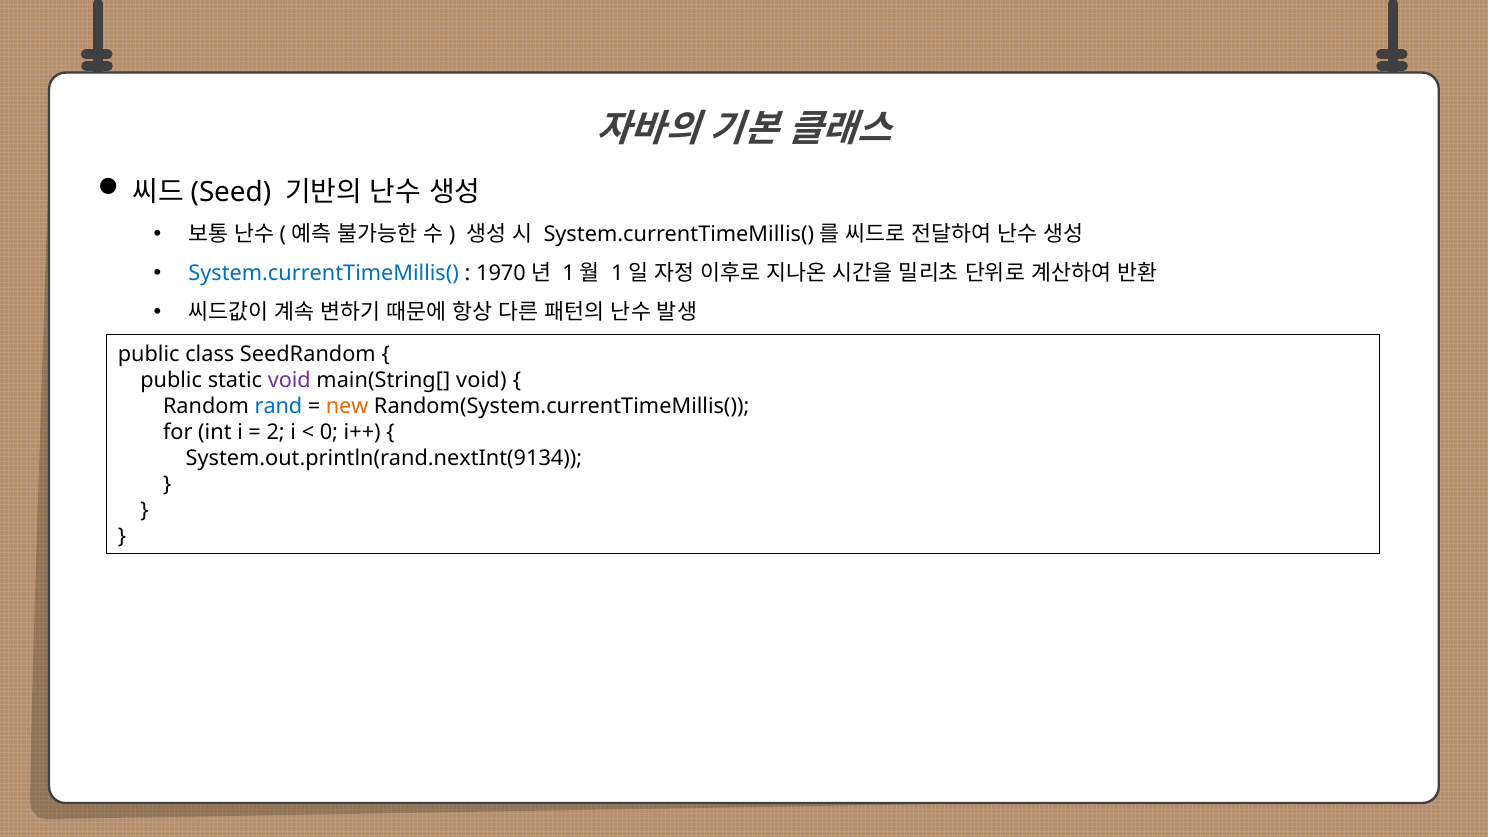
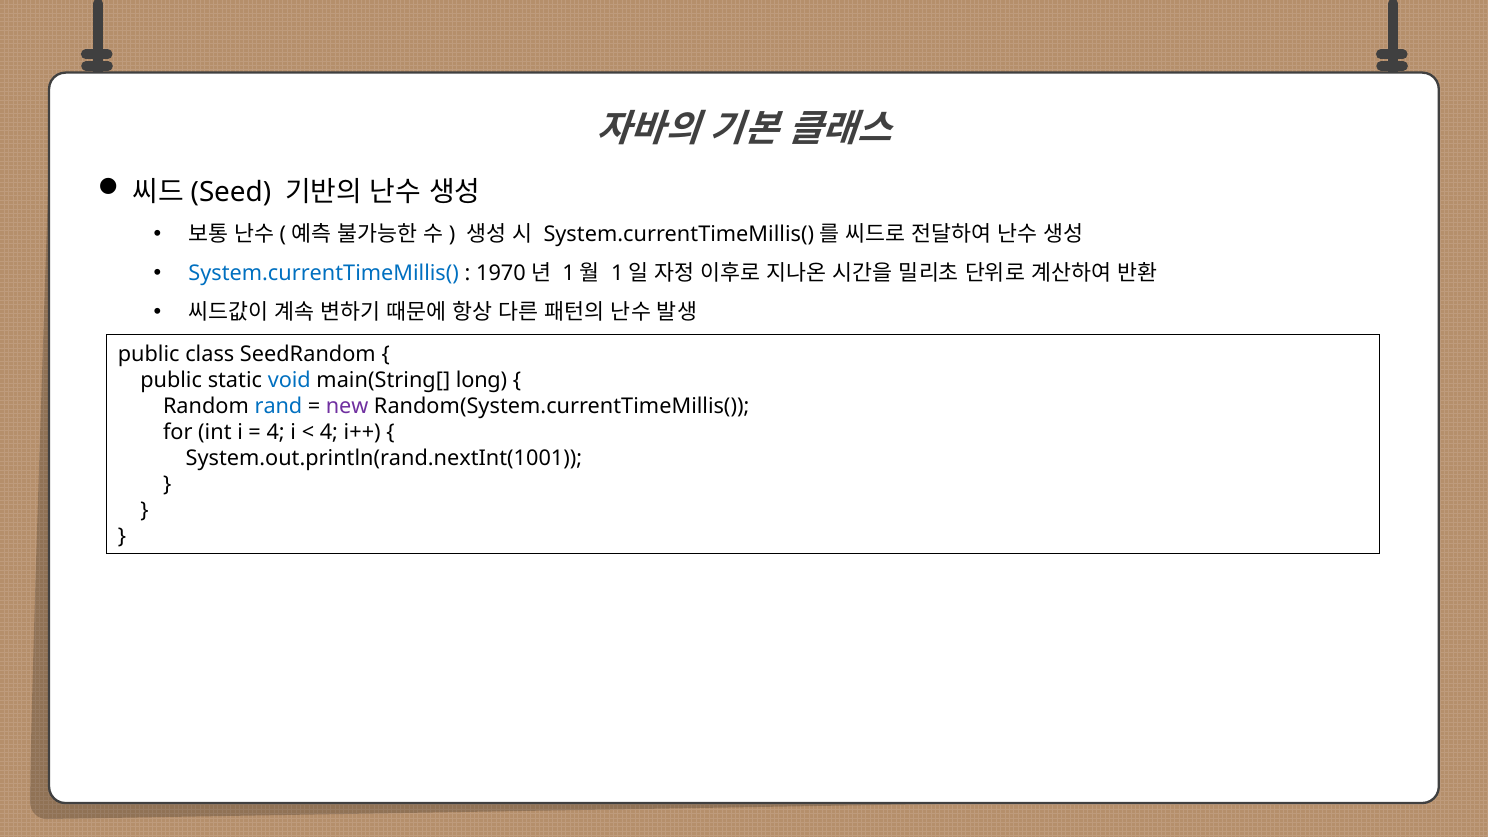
void at (289, 380) colour: purple -> blue
main(String[ void: void -> long
new colour: orange -> purple
2 at (276, 432): 2 -> 4
0 at (329, 432): 0 -> 4
System.out.println(rand.nextInt(9134: System.out.println(rand.nextInt(9134 -> System.out.println(rand.nextInt(1001
